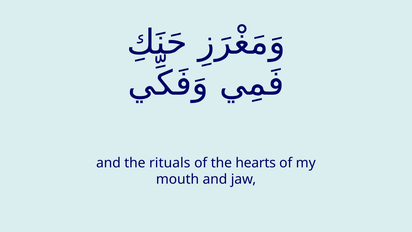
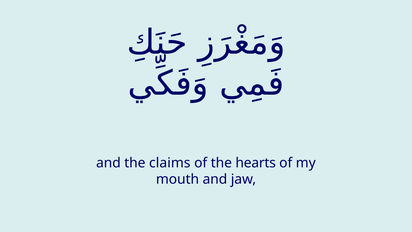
rituals: rituals -> claims
